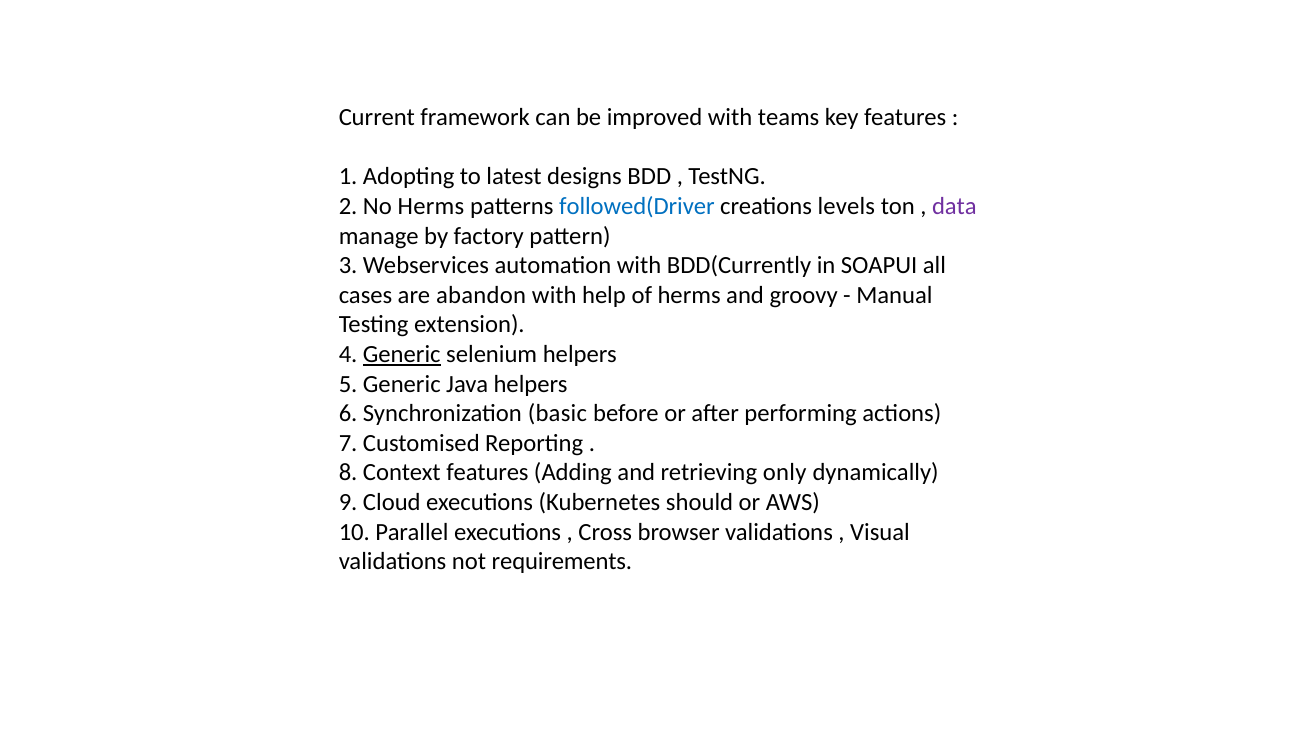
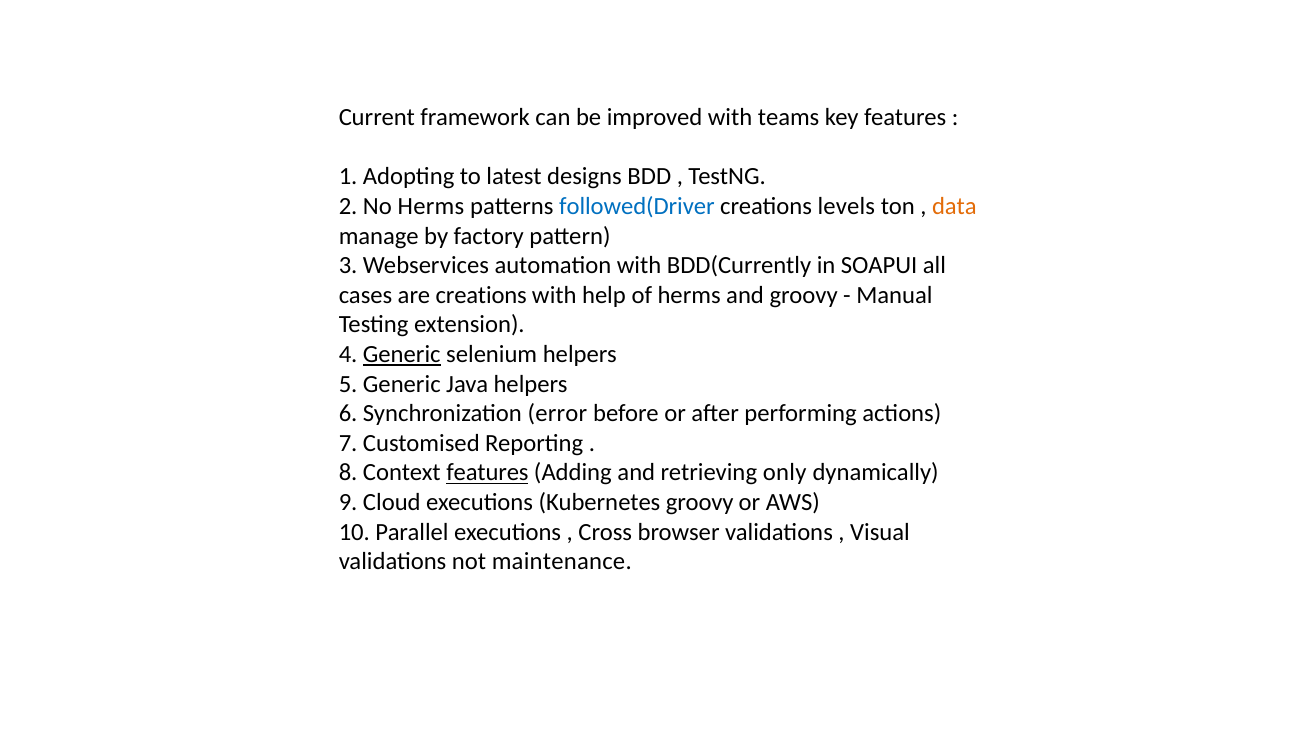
data colour: purple -> orange
are abandon: abandon -> creations
basic: basic -> error
features at (487, 473) underline: none -> present
Kubernetes should: should -> groovy
requirements: requirements -> maintenance
